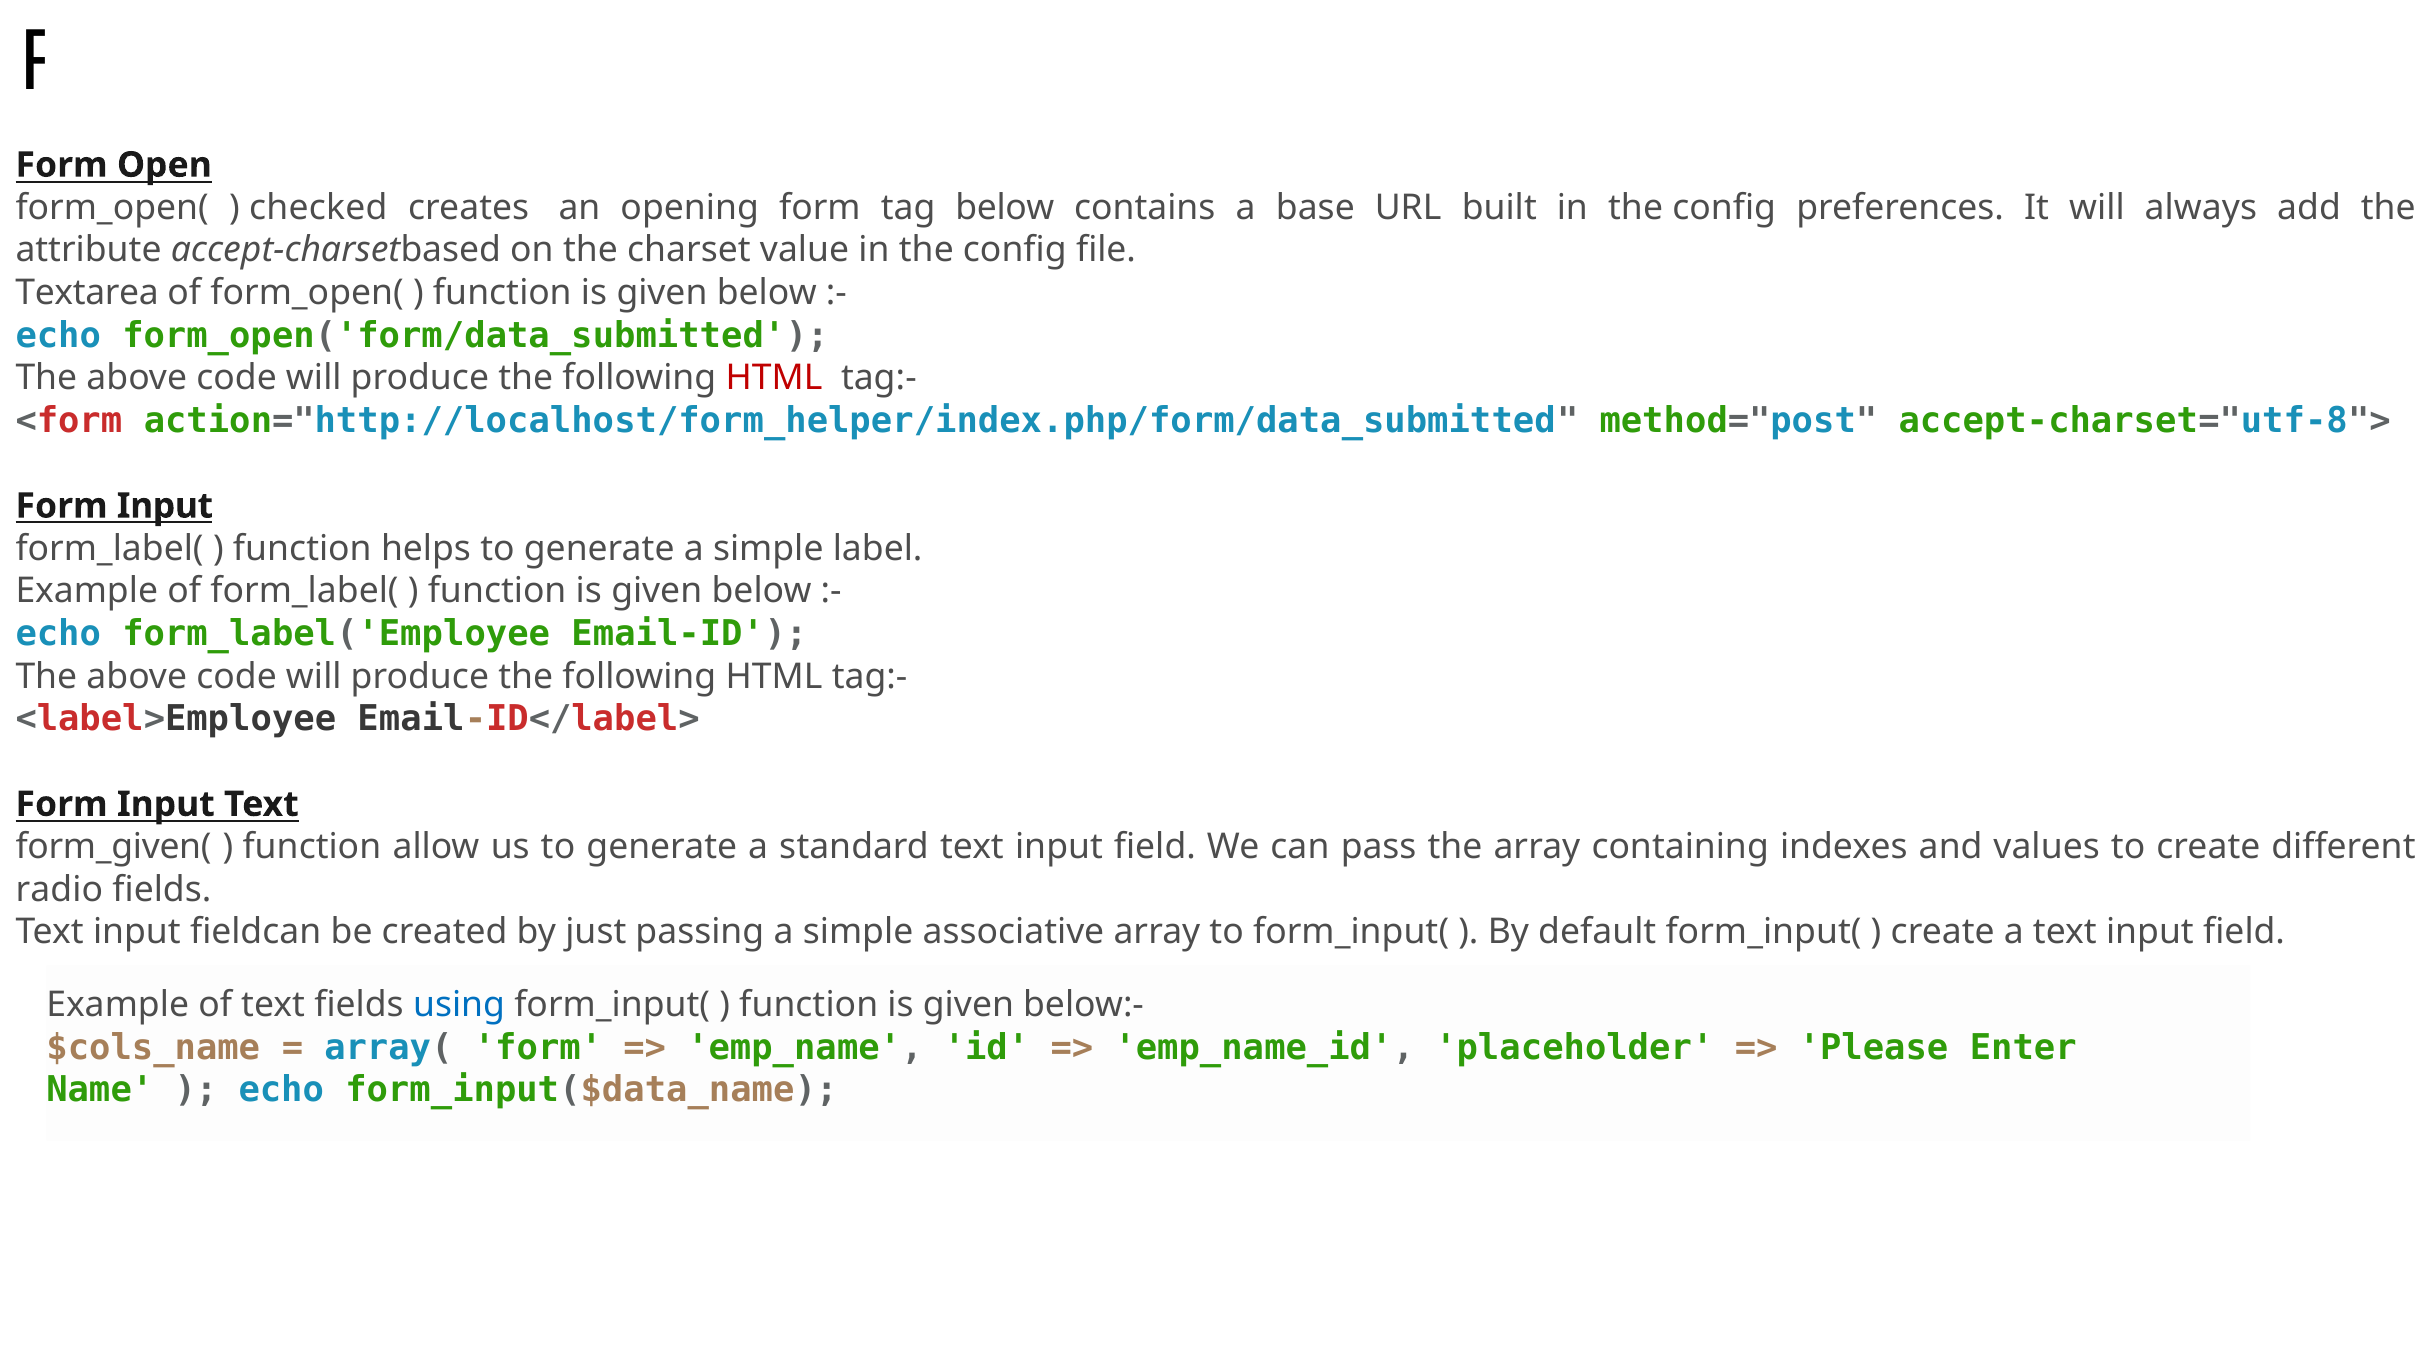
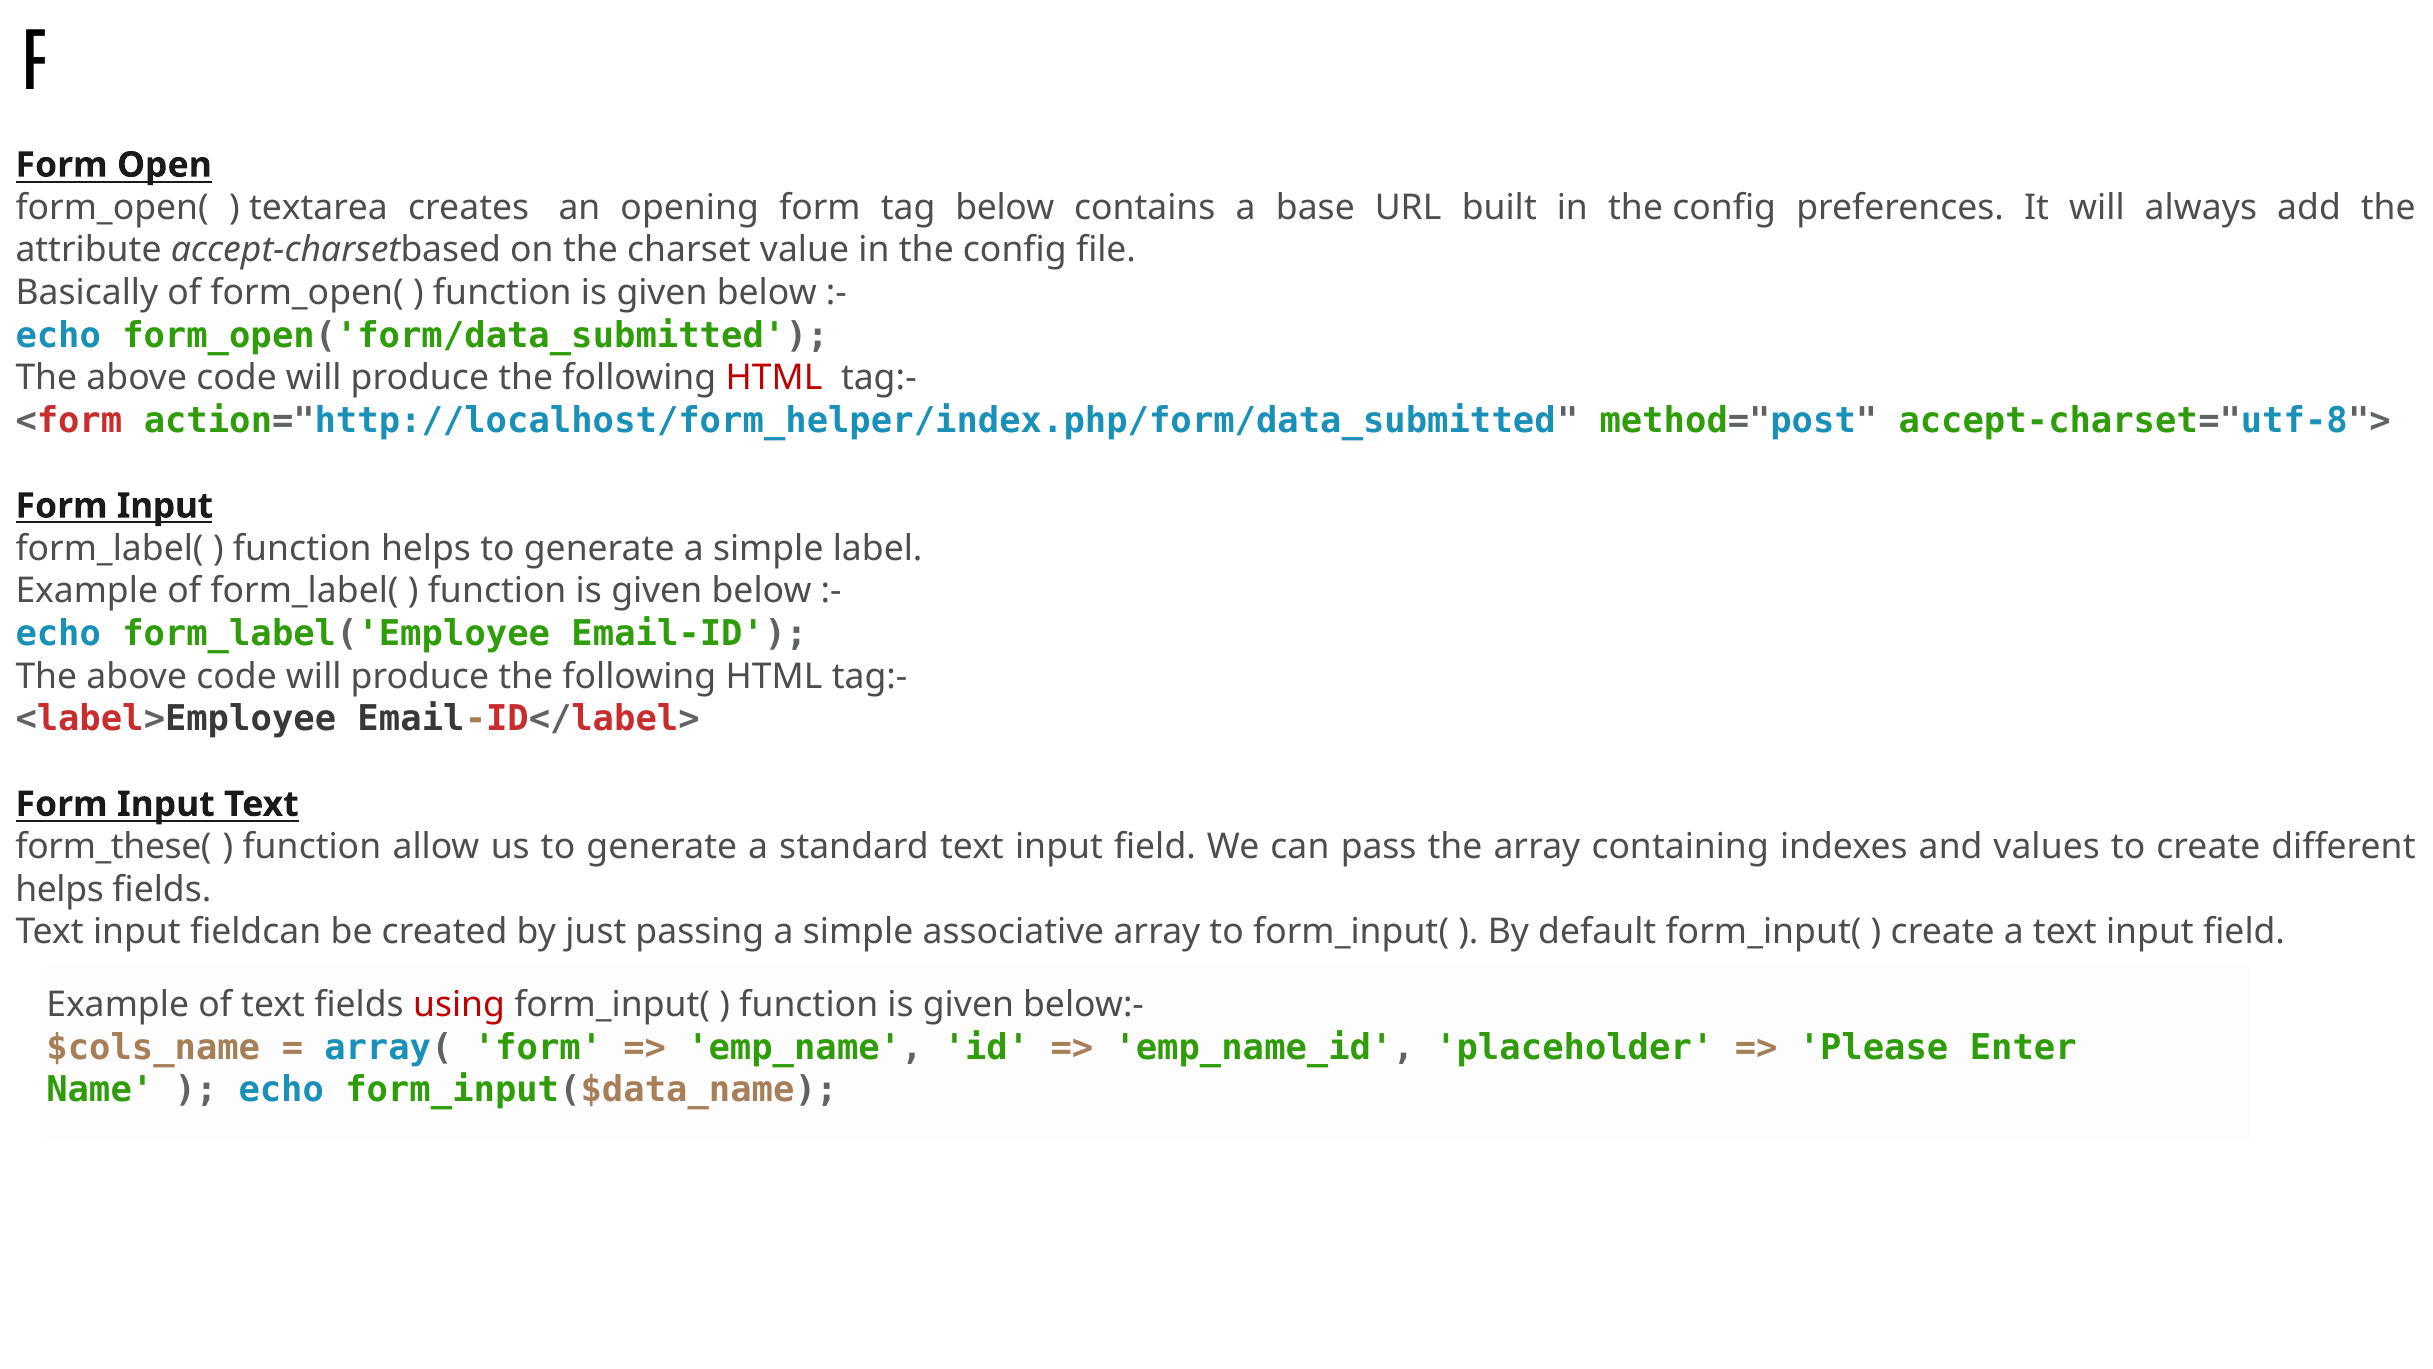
checked: checked -> textarea
Textarea: Textarea -> Basically
form_given(: form_given( -> form_these(
radio at (59, 889): radio -> helps
using colour: blue -> red
